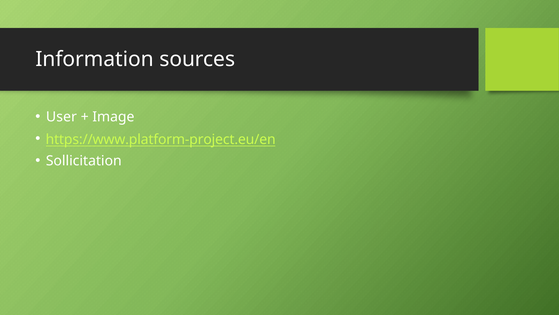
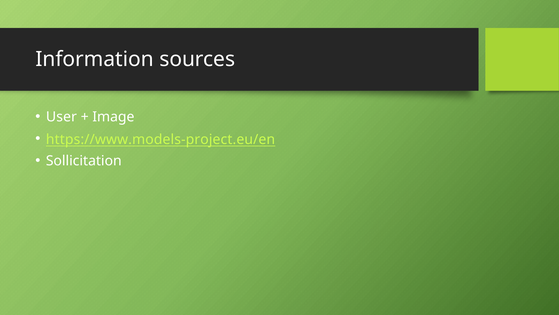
https://www.platform-project.eu/en: https://www.platform-project.eu/en -> https://www.models-project.eu/en
